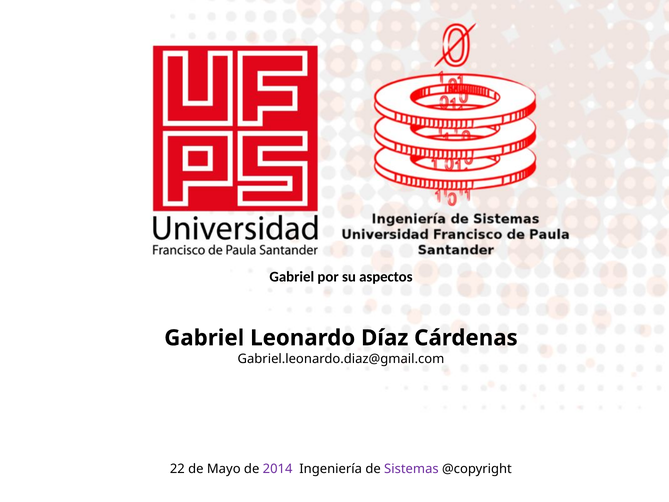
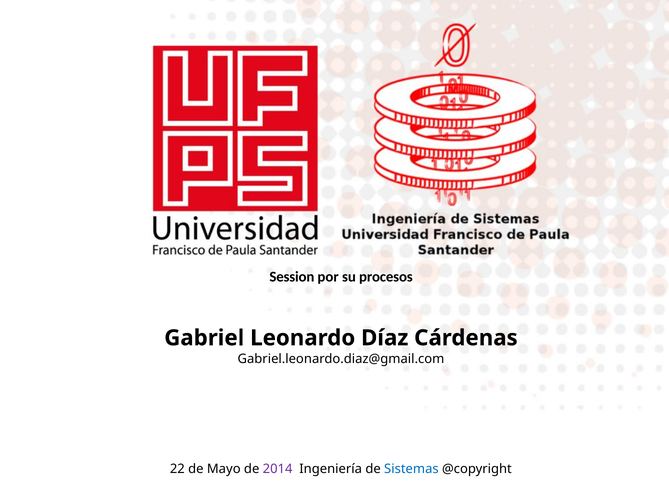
Gabriel at (292, 277): Gabriel -> Session
aspectos: aspectos -> procesos
Sistemas colour: purple -> blue
